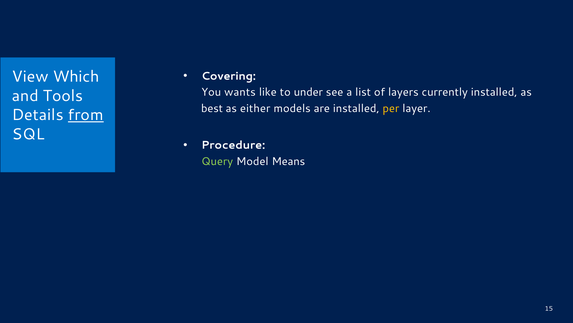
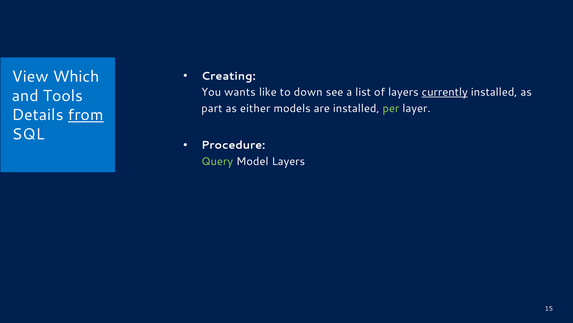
Covering: Covering -> Creating
under: under -> down
currently underline: none -> present
best: best -> part
per colour: yellow -> light green
Model Means: Means -> Layers
